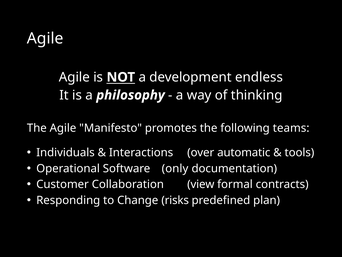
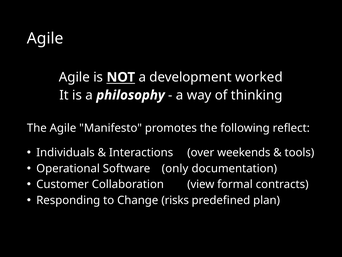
endless: endless -> worked
teams: teams -> reflect
automatic: automatic -> weekends
